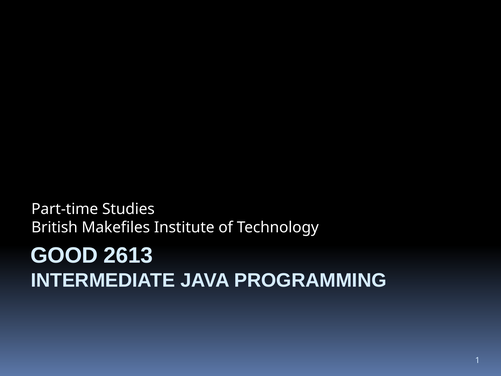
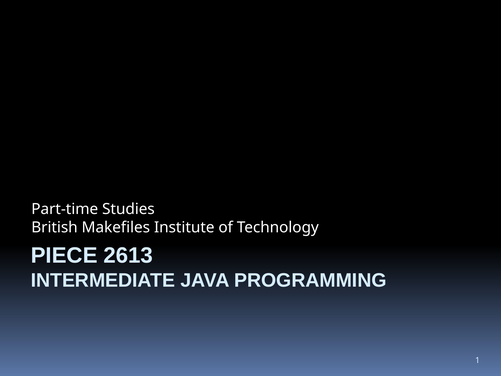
GOOD: GOOD -> PIECE
